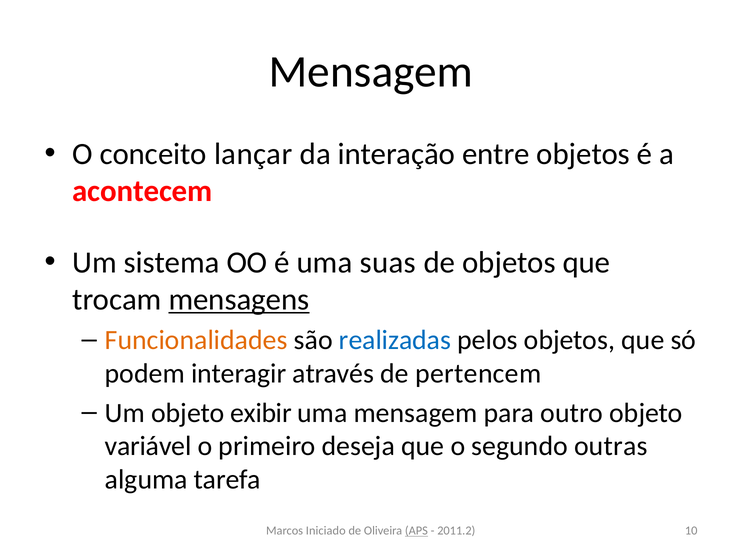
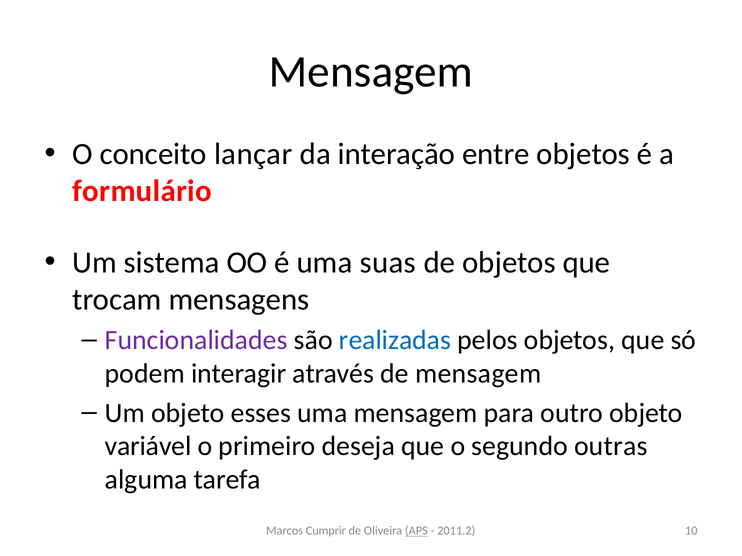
acontecem: acontecem -> formulário
mensagens underline: present -> none
Funcionalidades colour: orange -> purple
de pertencem: pertencem -> mensagem
exibir: exibir -> esses
Iniciado: Iniciado -> Cumprir
